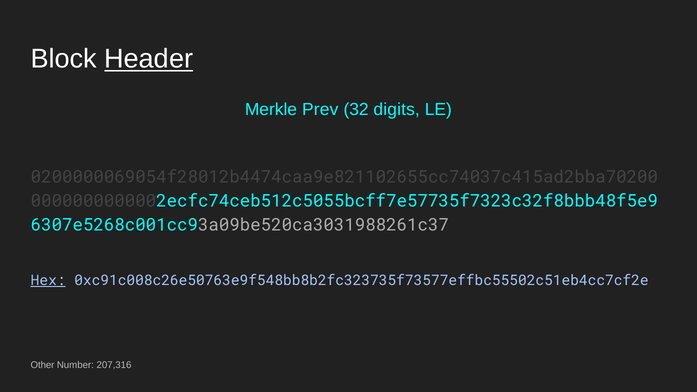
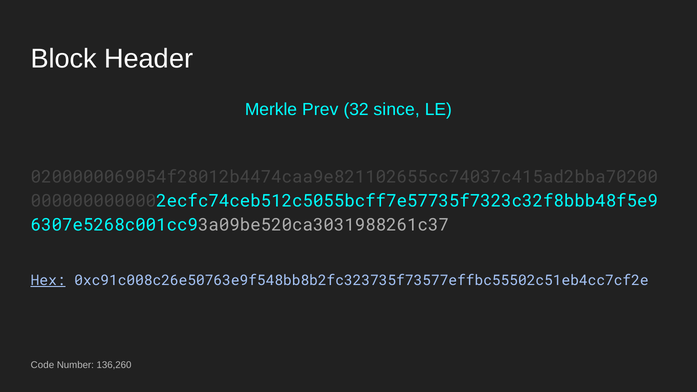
Header underline: present -> none
digits: digits -> since
Other: Other -> Code
207,316: 207,316 -> 136,260
